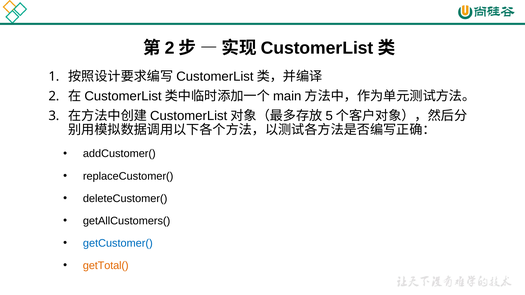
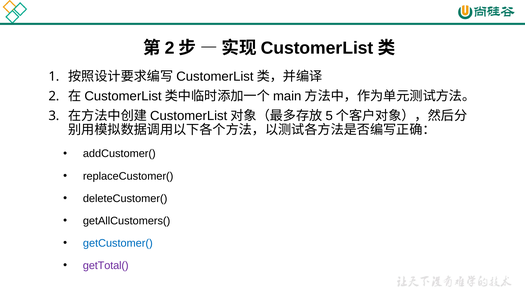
getTotal( colour: orange -> purple
